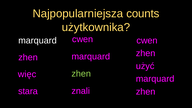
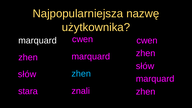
counts: counts -> nazwę
użyć at (145, 66): użyć -> słów
zhen at (81, 74) colour: light green -> light blue
więc at (27, 74): więc -> słów
